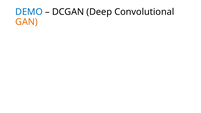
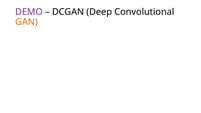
DEMO colour: blue -> purple
